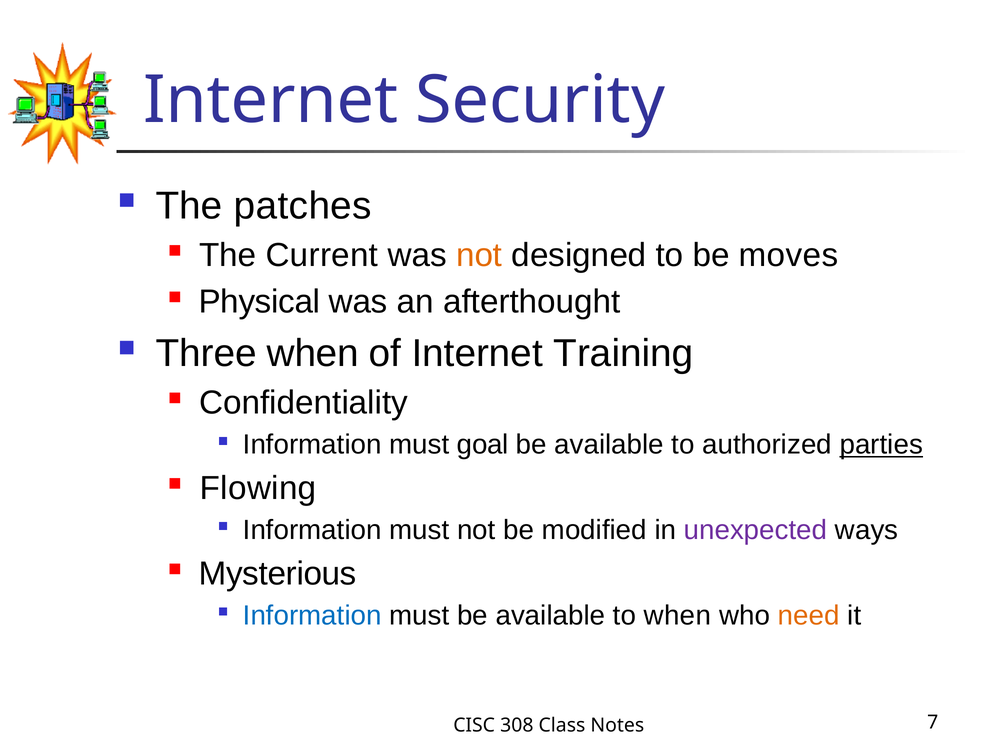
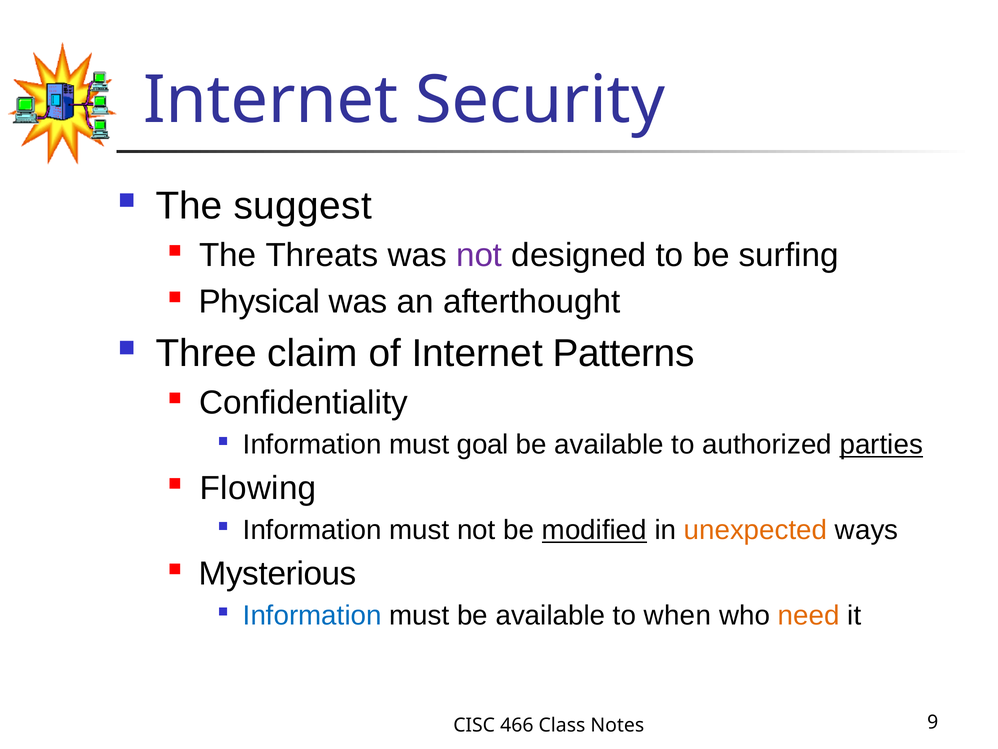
patches: patches -> suggest
Current: Current -> Threats
not at (479, 255) colour: orange -> purple
moves: moves -> surfing
Three when: when -> claim
Training: Training -> Patterns
modified underline: none -> present
unexpected colour: purple -> orange
308: 308 -> 466
7: 7 -> 9
